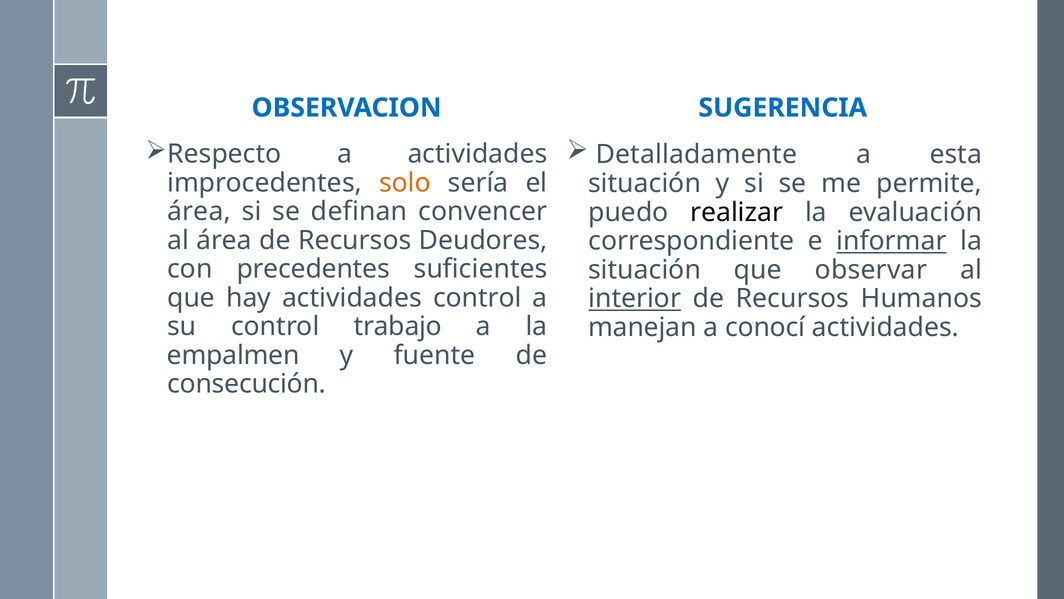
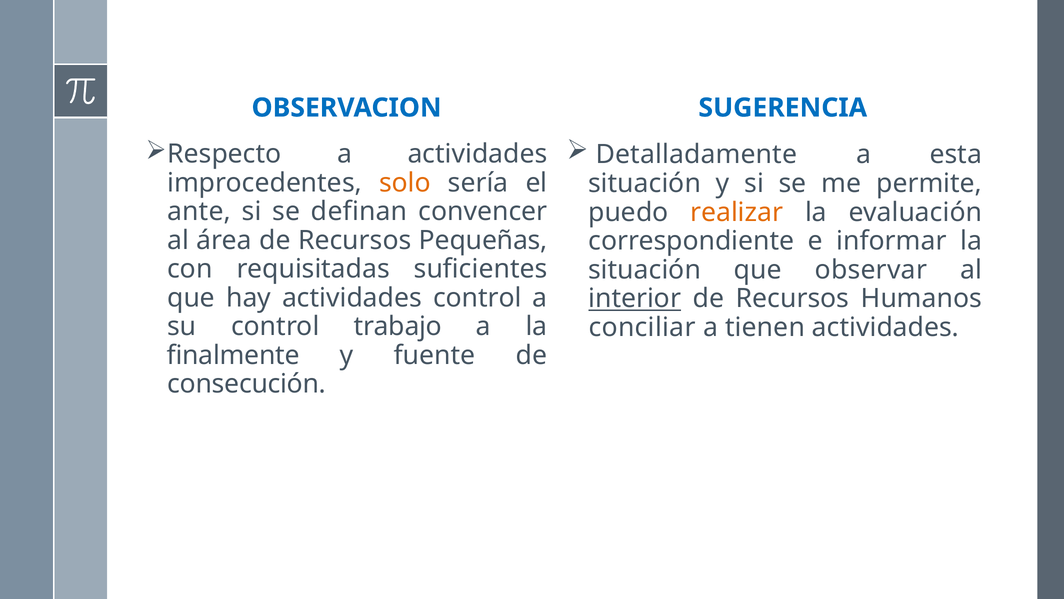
área at (199, 212): área -> ante
realizar colour: black -> orange
Deudores: Deudores -> Pequeñas
informar underline: present -> none
precedentes: precedentes -> requisitadas
manejan: manejan -> conciliar
conocí: conocí -> tienen
empalmen: empalmen -> finalmente
